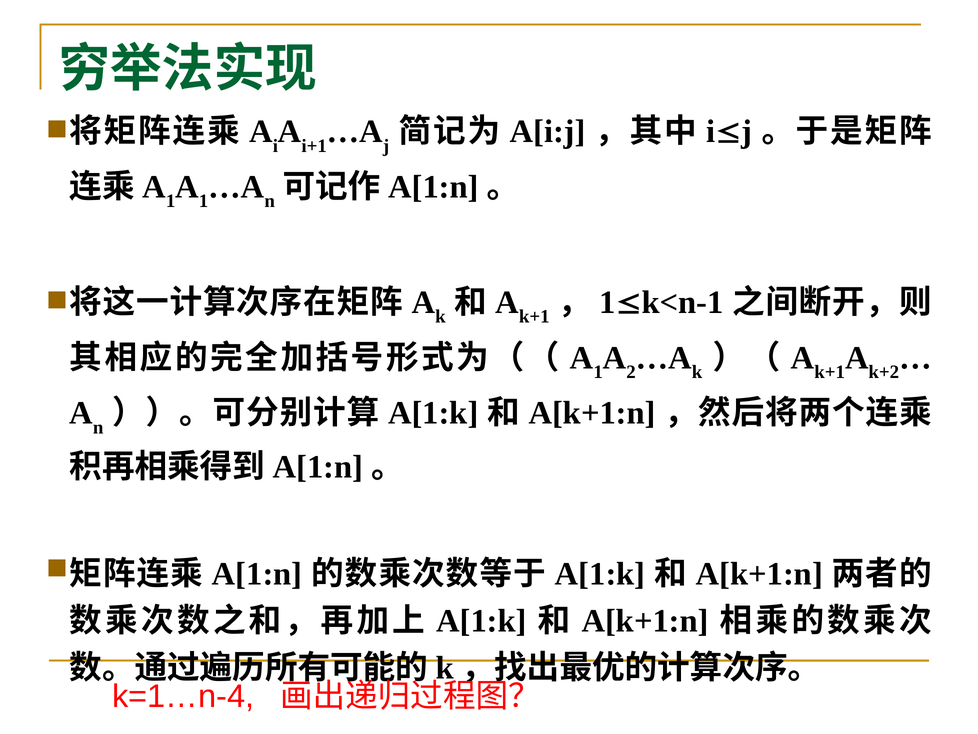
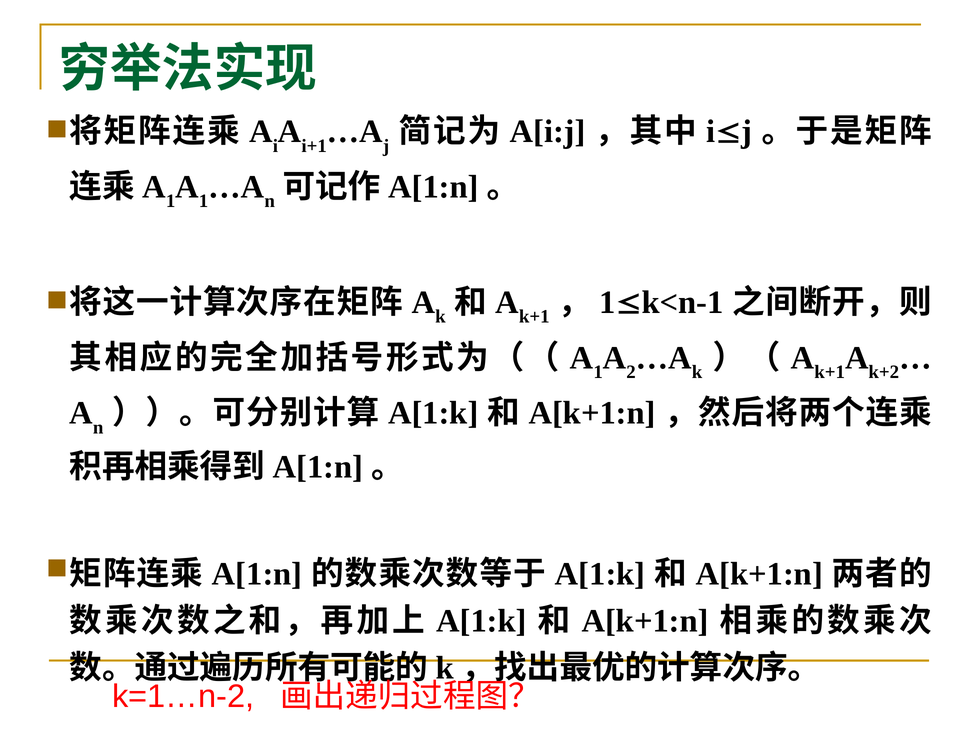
k=1…n-4: k=1…n-4 -> k=1…n-2
